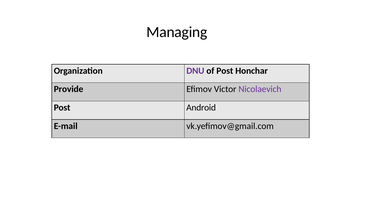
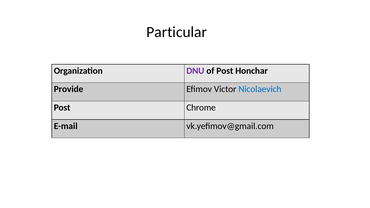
Managing: Managing -> Particular
Nicolaevich colour: purple -> blue
Android: Android -> Chrome
